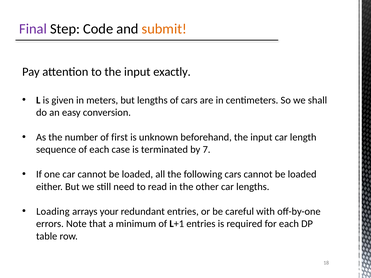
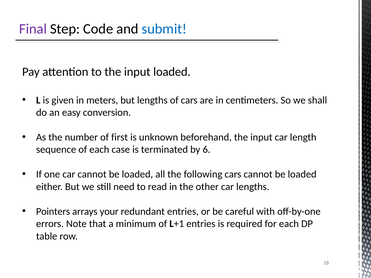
submit colour: orange -> blue
input exactly: exactly -> loaded
7: 7 -> 6
Loading: Loading -> Pointers
